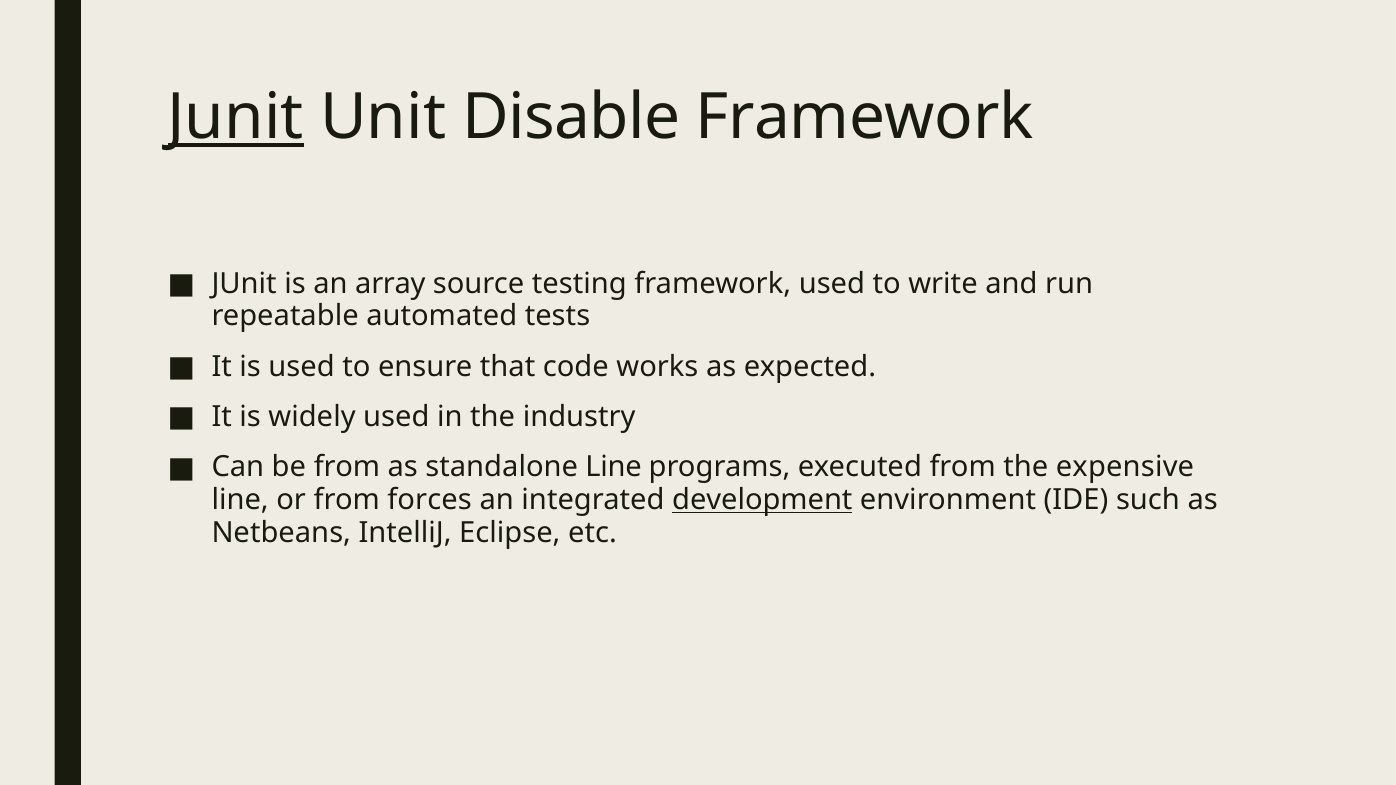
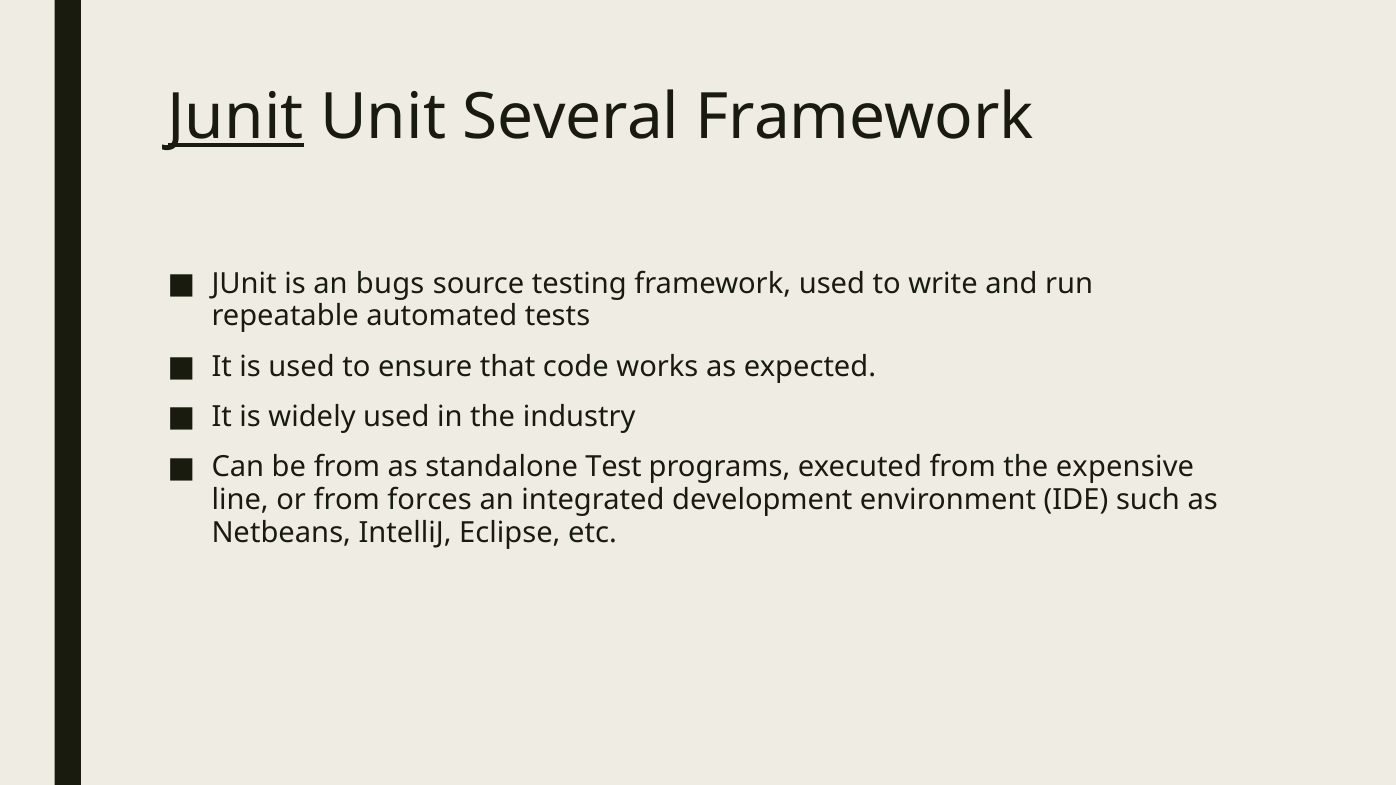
Disable: Disable -> Several
array: array -> bugs
standalone Line: Line -> Test
development underline: present -> none
